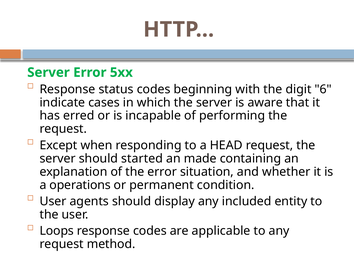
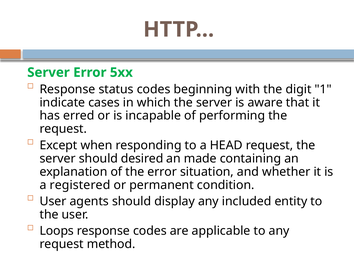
6: 6 -> 1
started: started -> desired
operations: operations -> registered
